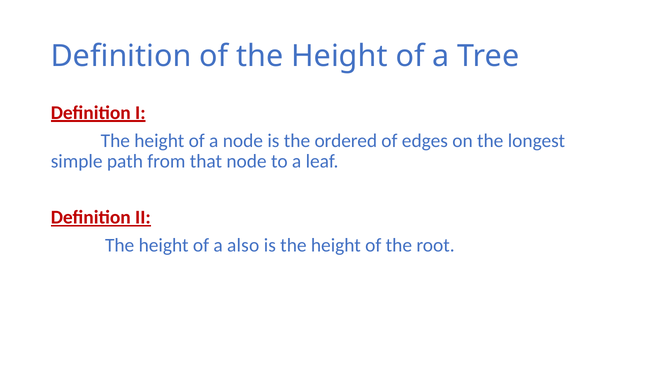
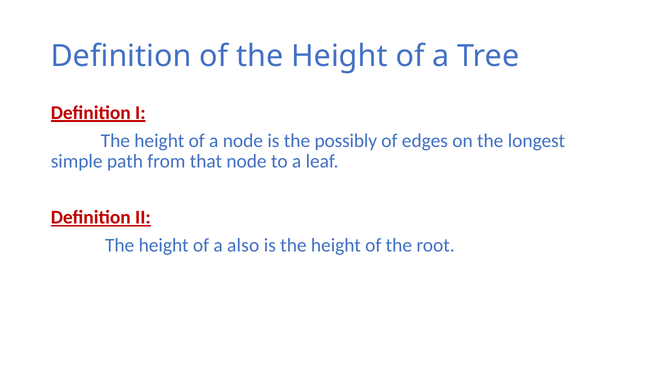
ordered: ordered -> possibly
